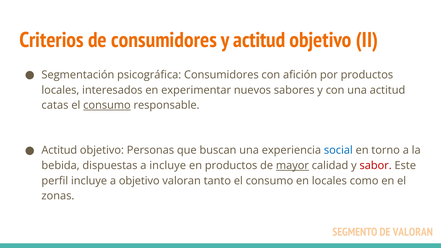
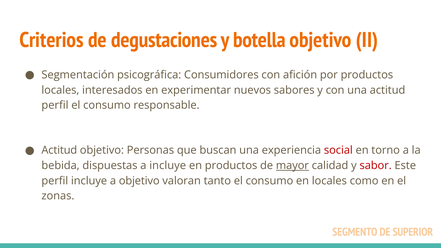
de consumidores: consumidores -> degustaciones
y actitud: actitud -> botella
catas at (55, 105): catas -> perfil
consumo at (107, 105) underline: present -> none
social colour: blue -> red
DE VALORAN: VALORAN -> SUPERIOR
